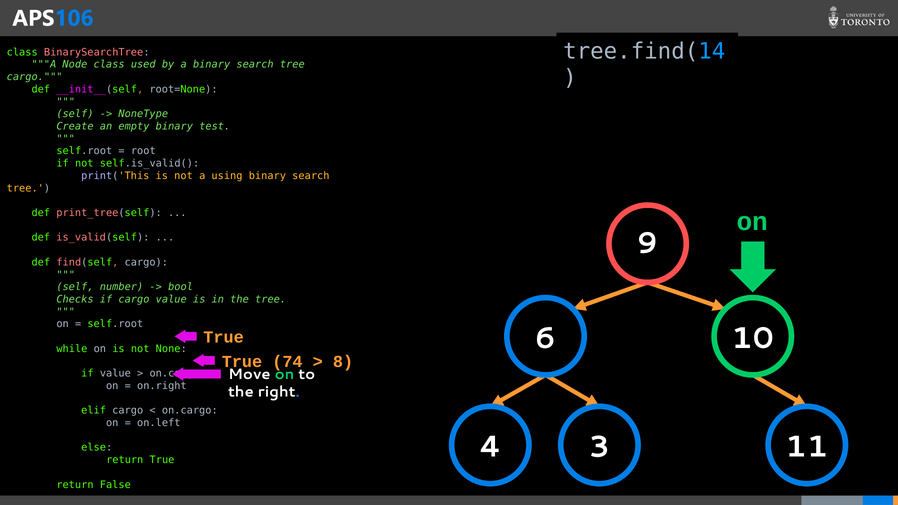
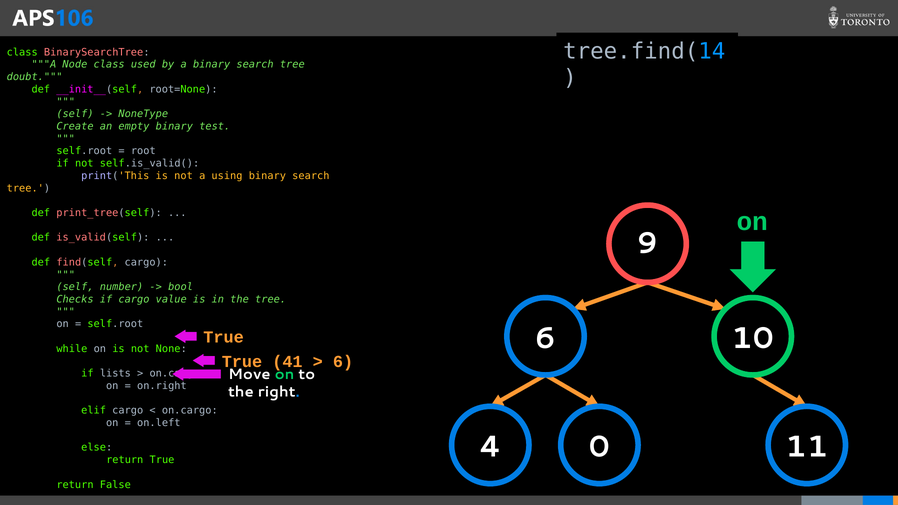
cargo at (35, 77): cargo -> doubt
74: 74 -> 41
8 at (343, 362): 8 -> 6
if value: value -> lists
3: 3 -> 0
